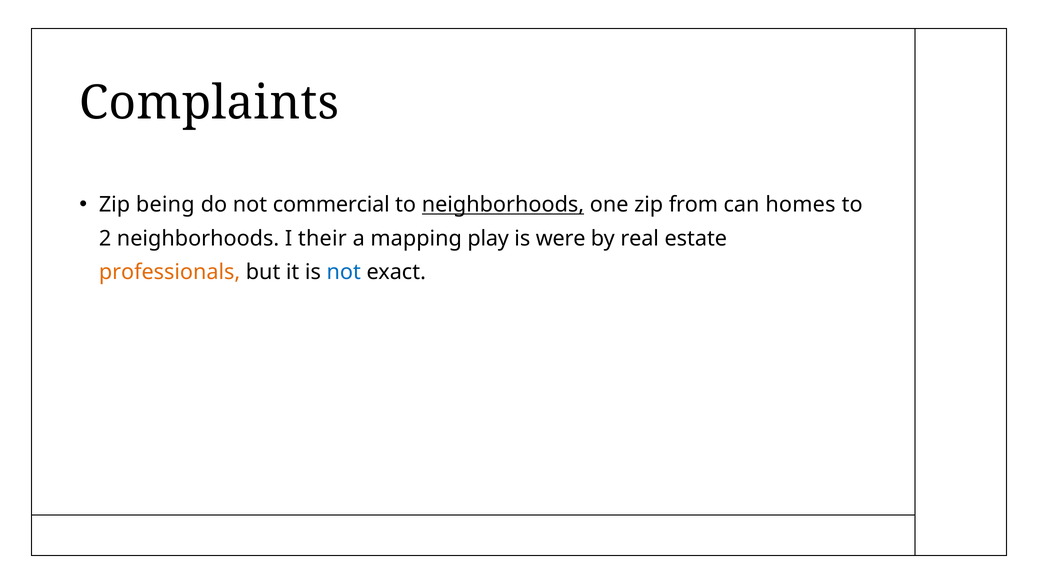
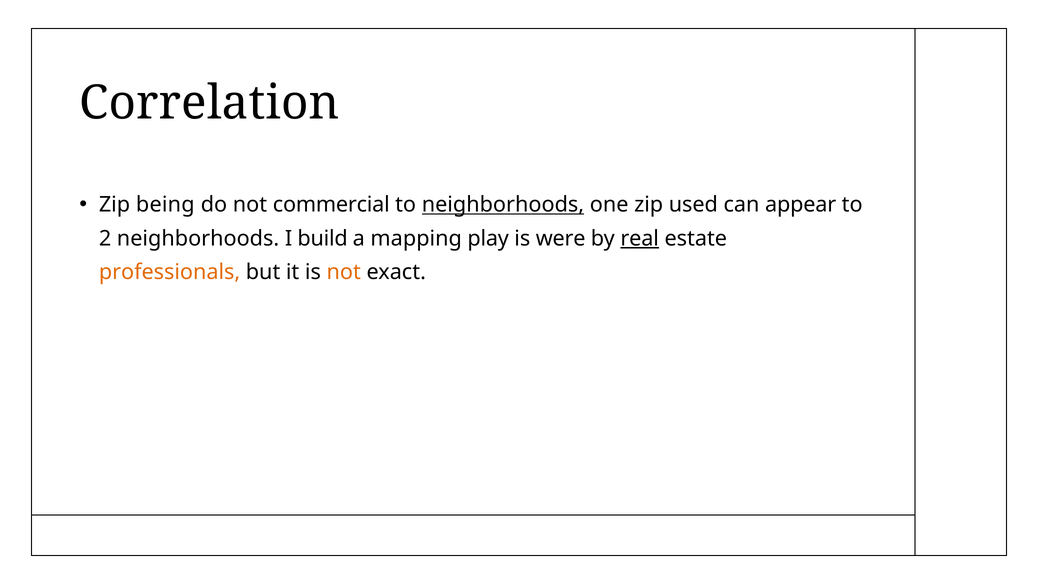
Complaints: Complaints -> Correlation
from: from -> used
homes: homes -> appear
their: their -> build
real underline: none -> present
not at (344, 272) colour: blue -> orange
